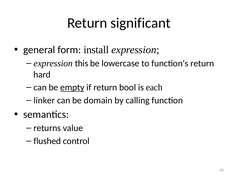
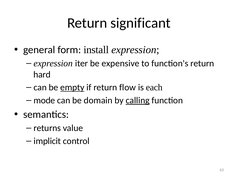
this: this -> iter
lowercase: lowercase -> expensive
bool: bool -> flow
linker: linker -> mode
calling underline: none -> present
flushed: flushed -> implicit
